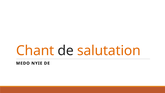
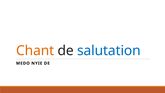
salutation colour: orange -> blue
